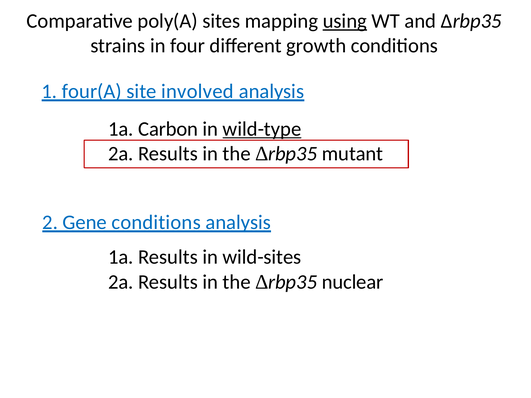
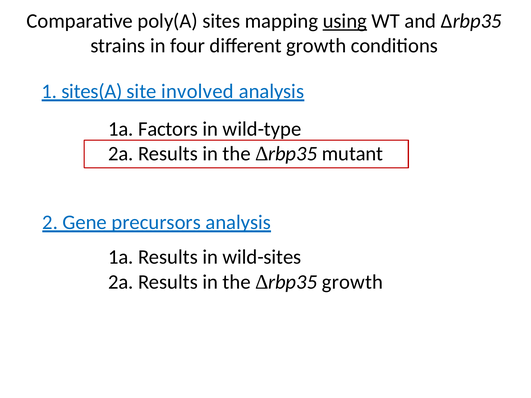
four(A: four(A -> sites(A
Carbon: Carbon -> Factors
wild-type underline: present -> none
Gene conditions: conditions -> precursors
∆rbp35 nuclear: nuclear -> growth
